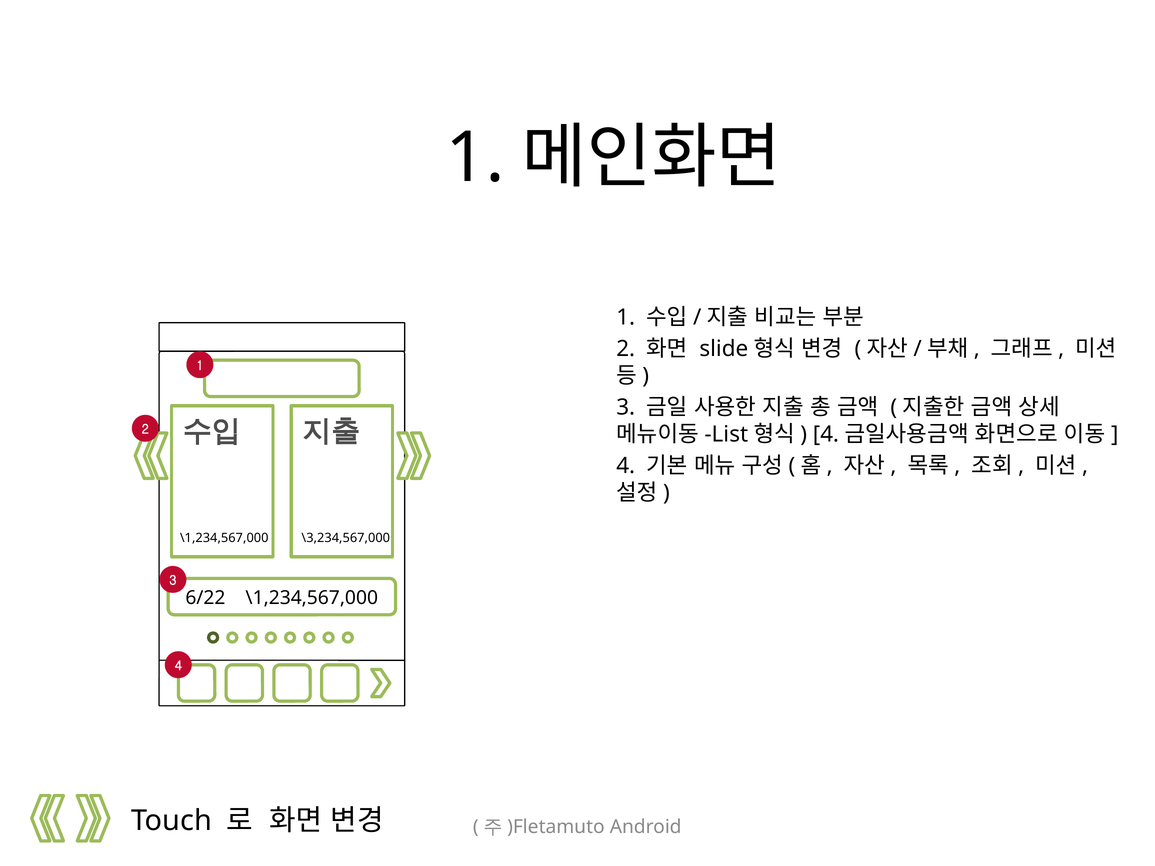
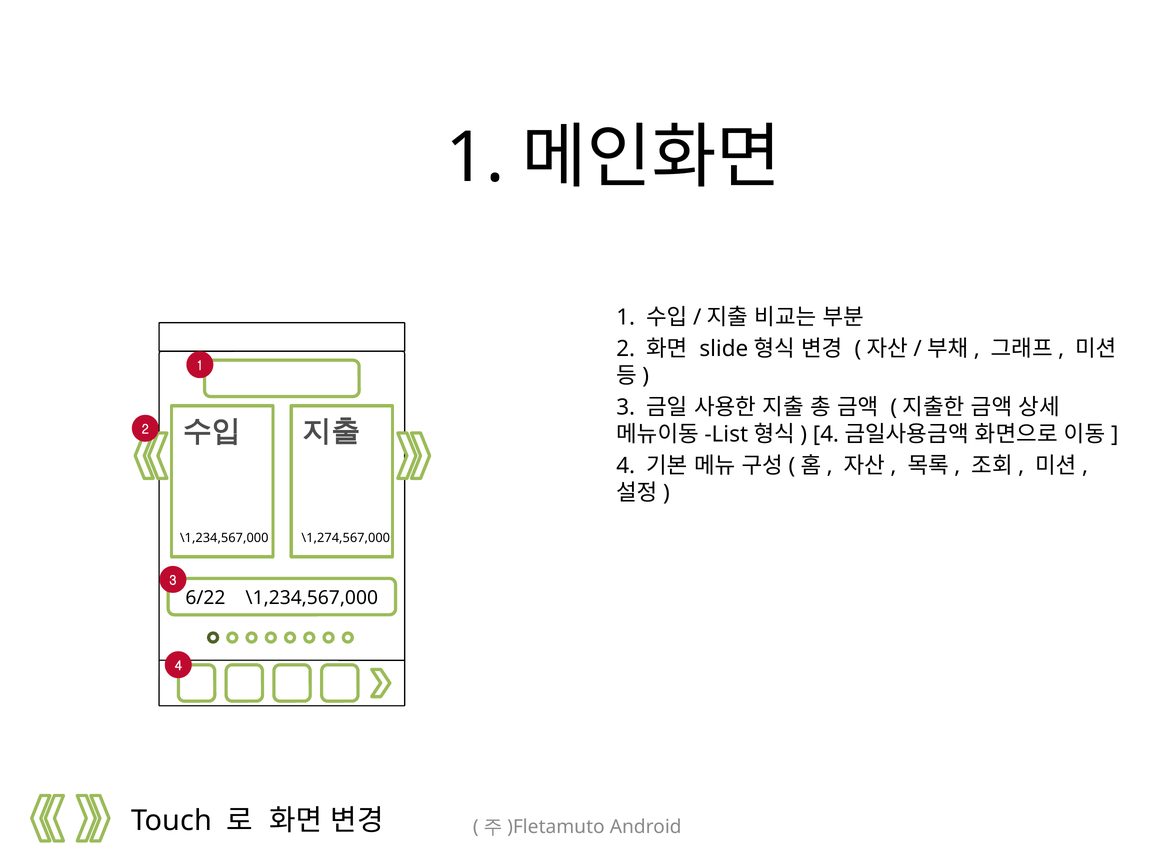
\3,234,567,000: \3,234,567,000 -> \1,274,567,000
